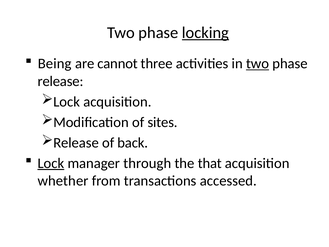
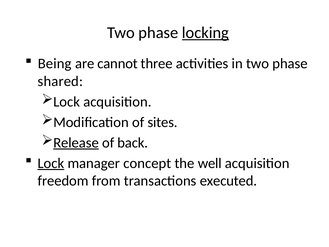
two at (258, 64) underline: present -> none
release at (60, 81): release -> shared
Release at (76, 143) underline: none -> present
through: through -> concept
that: that -> well
whether: whether -> freedom
accessed: accessed -> executed
